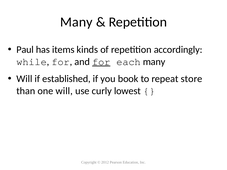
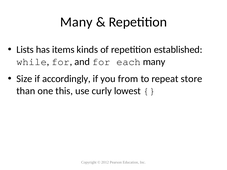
Paul: Paul -> Lists
accordingly: accordingly -> established
for at (101, 62) underline: present -> none
Will at (24, 79): Will -> Size
established: established -> accordingly
book: book -> from
one will: will -> this
